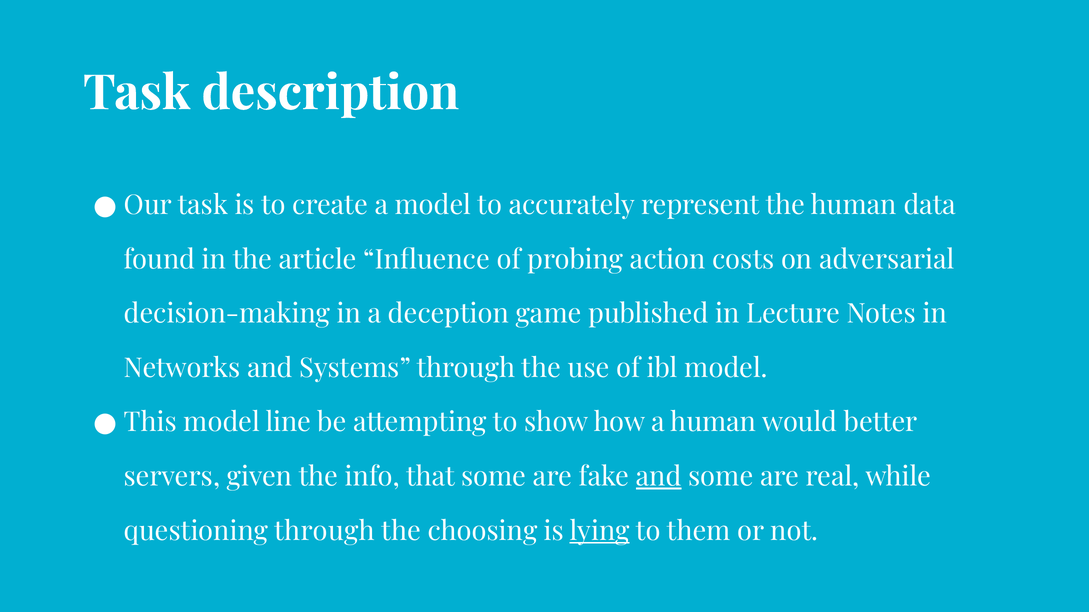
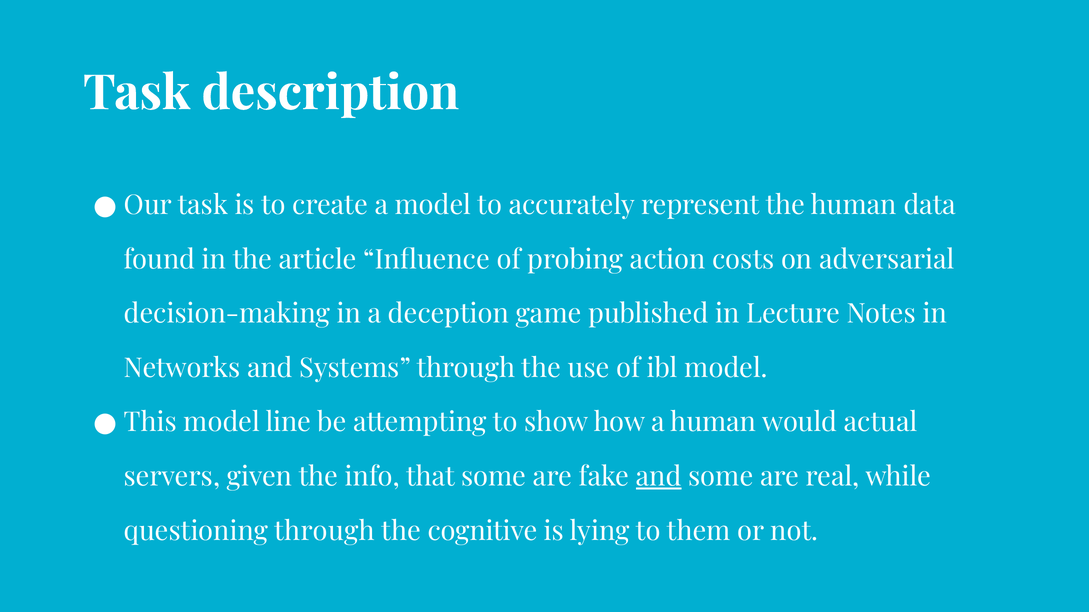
better: better -> actual
choosing: choosing -> cognitive
lying underline: present -> none
